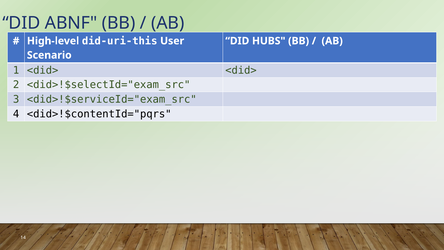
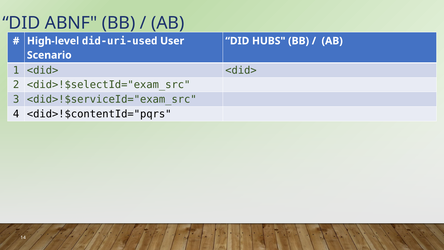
did-uri-this: did-uri-this -> did-uri-used
